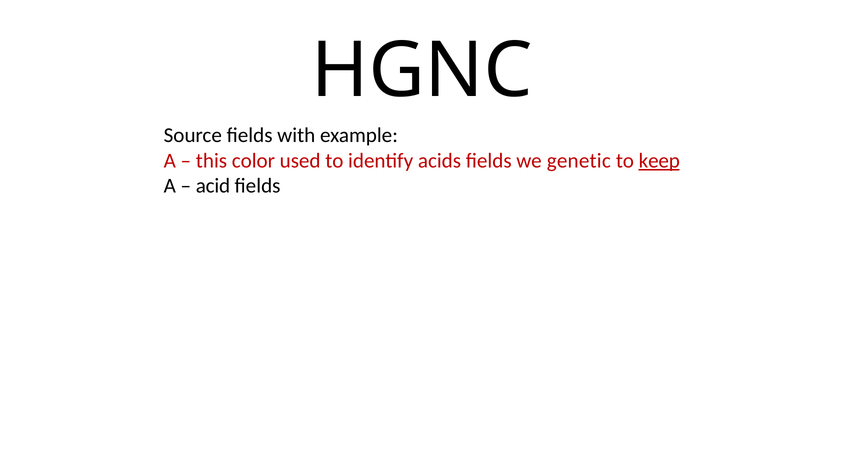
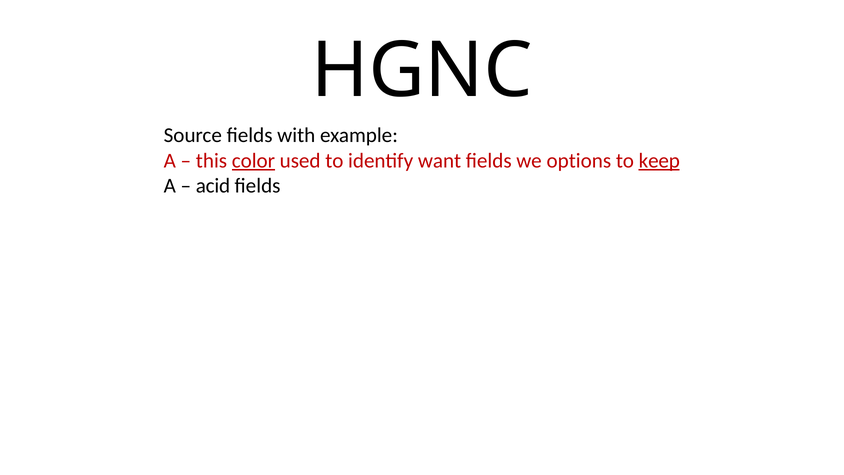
color underline: none -> present
acids: acids -> want
genetic: genetic -> options
